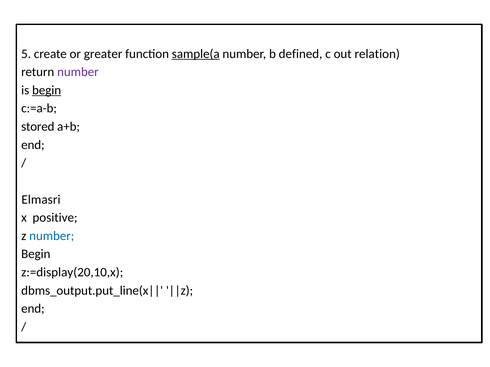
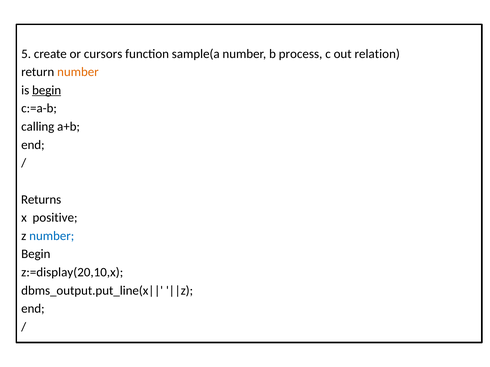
greater: greater -> cursors
sample(a underline: present -> none
defined: defined -> process
number at (78, 72) colour: purple -> orange
stored: stored -> calling
Elmasri: Elmasri -> Returns
